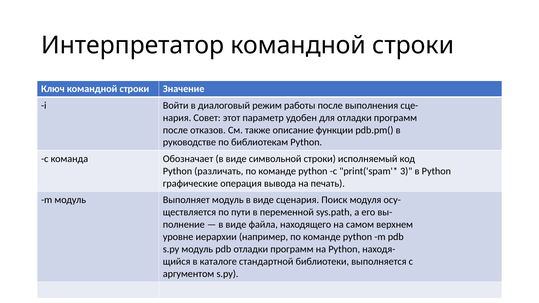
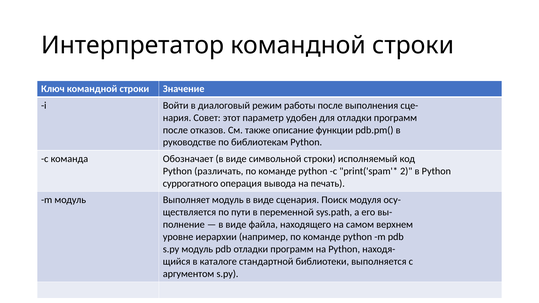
3: 3 -> 2
графические: графические -> суррогатного
